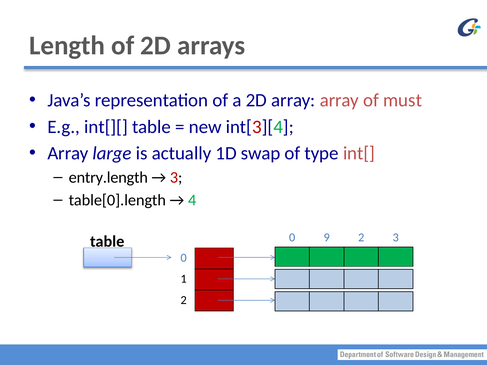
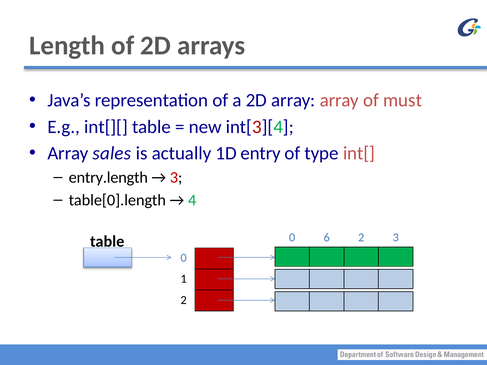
large: large -> sales
swap: swap -> entry
9: 9 -> 6
